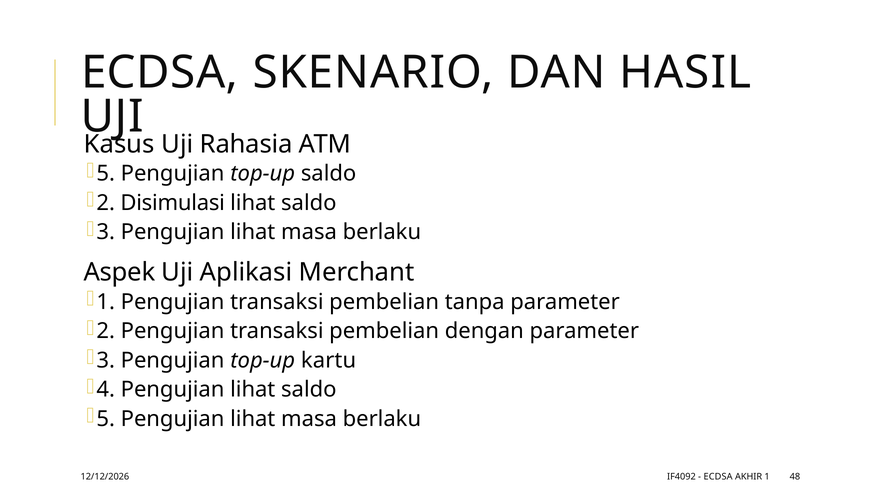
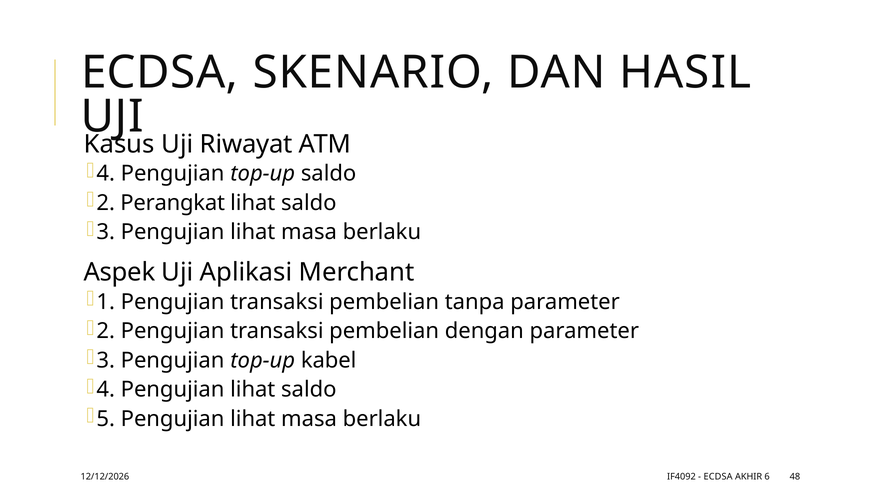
Rahasia: Rahasia -> Riwayat
5 at (106, 174): 5 -> 4
Disimulasi: Disimulasi -> Perangkat
kartu: kartu -> kabel
AKHIR 1: 1 -> 6
